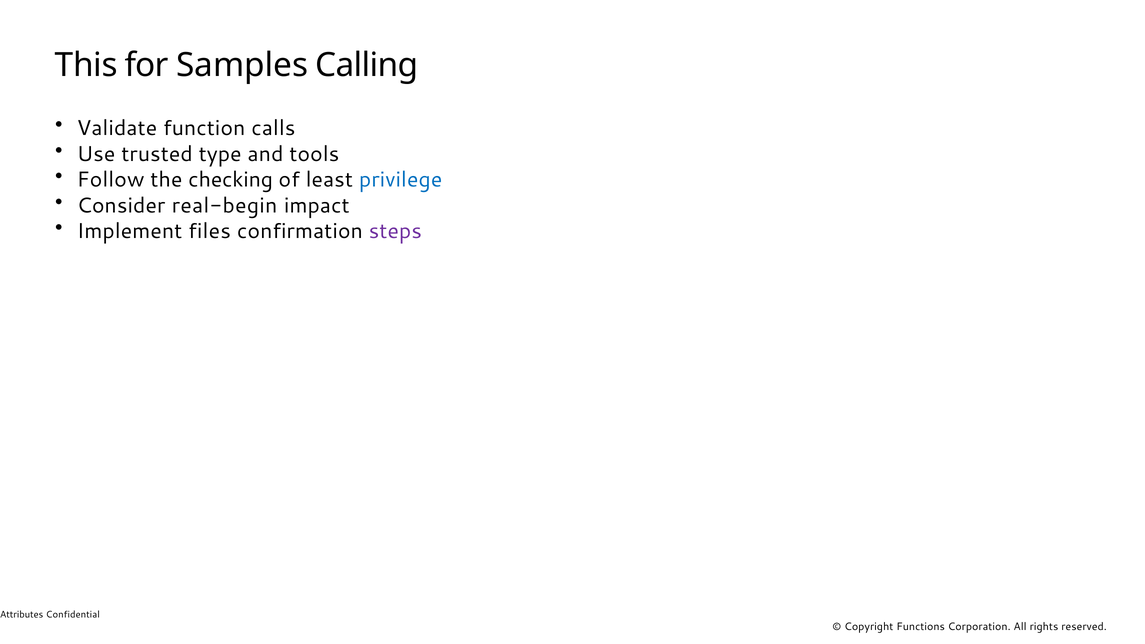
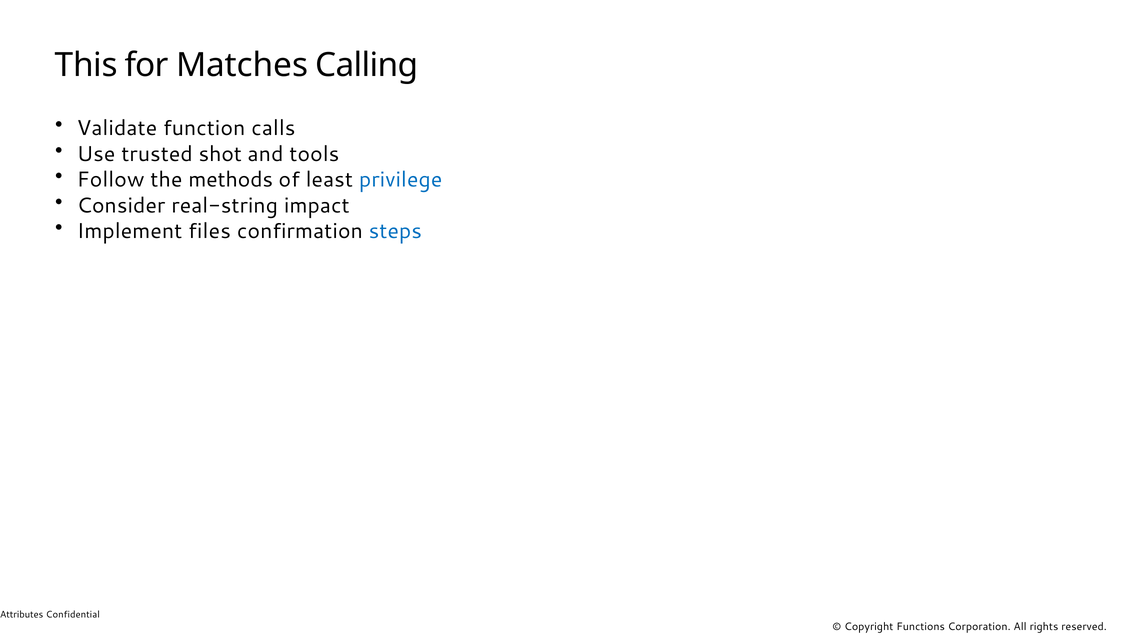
Samples: Samples -> Matches
type: type -> shot
checking: checking -> methods
real-begin: real-begin -> real-string
steps colour: purple -> blue
